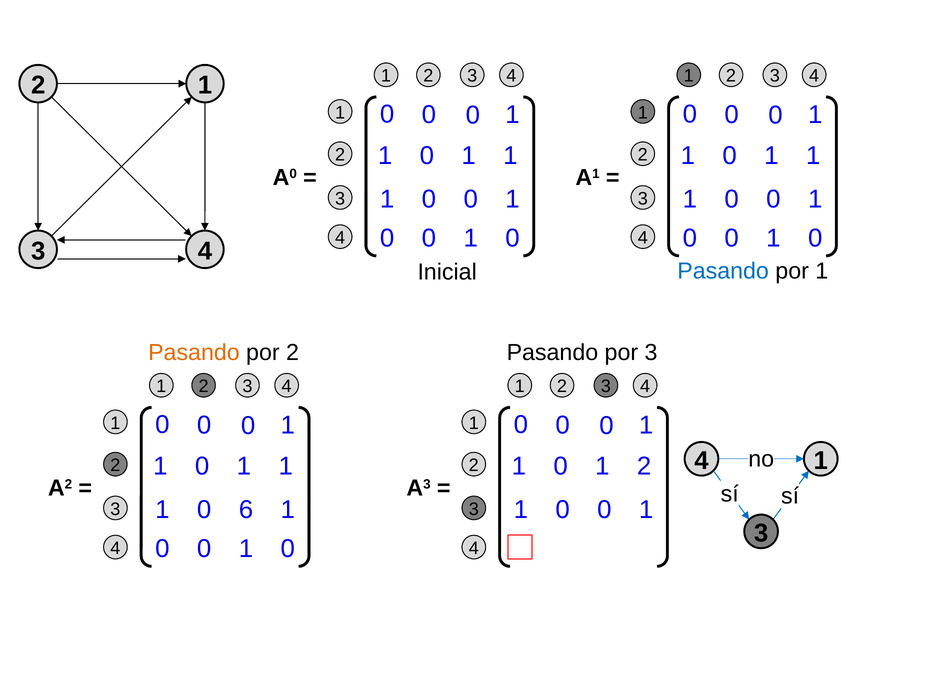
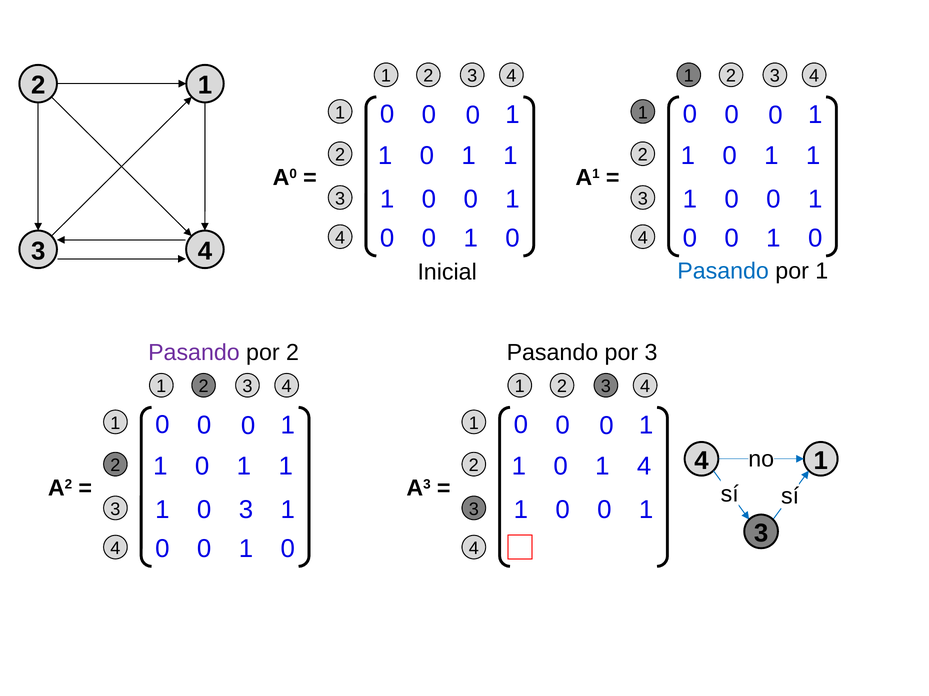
Pasando at (194, 353) colour: orange -> purple
0 1 2: 2 -> 4
0 6: 6 -> 3
